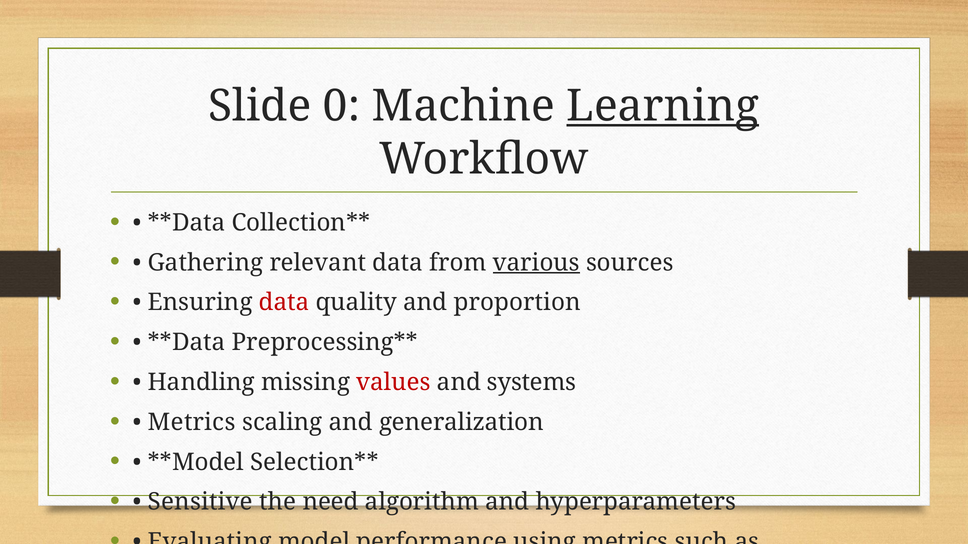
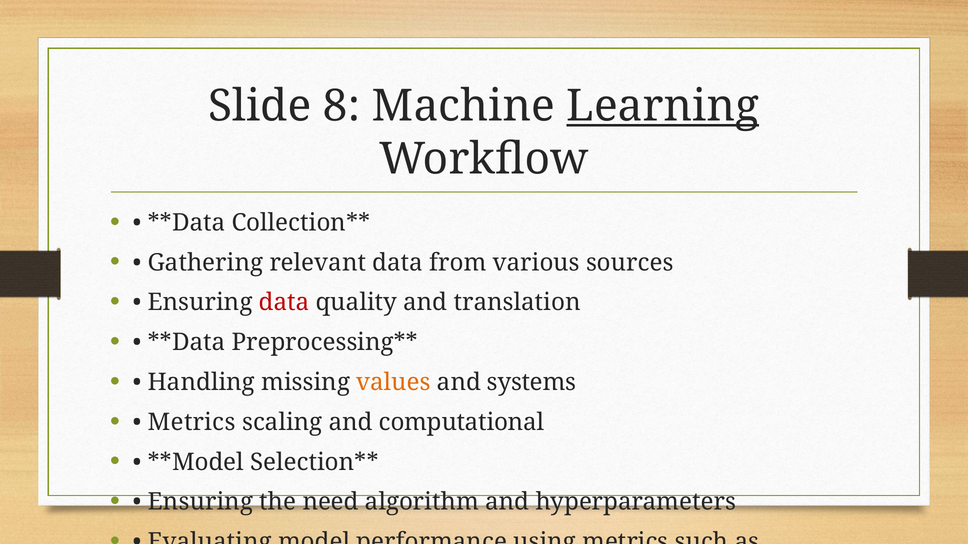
0: 0 -> 8
various underline: present -> none
proportion: proportion -> translation
values colour: red -> orange
generalization: generalization -> computational
Sensitive at (200, 502): Sensitive -> Ensuring
